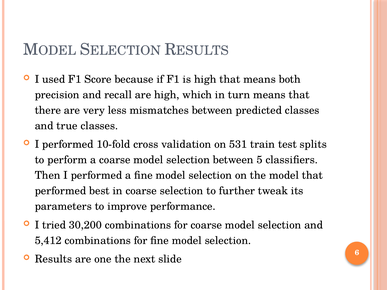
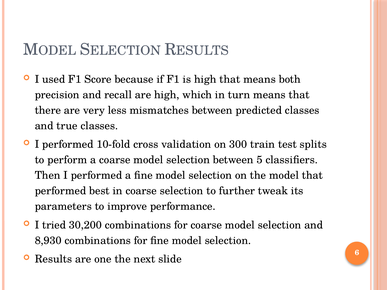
531: 531 -> 300
5,412: 5,412 -> 8,930
